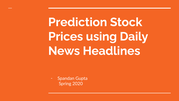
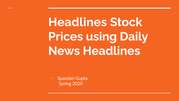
Prediction at (78, 22): Prediction -> Headlines
